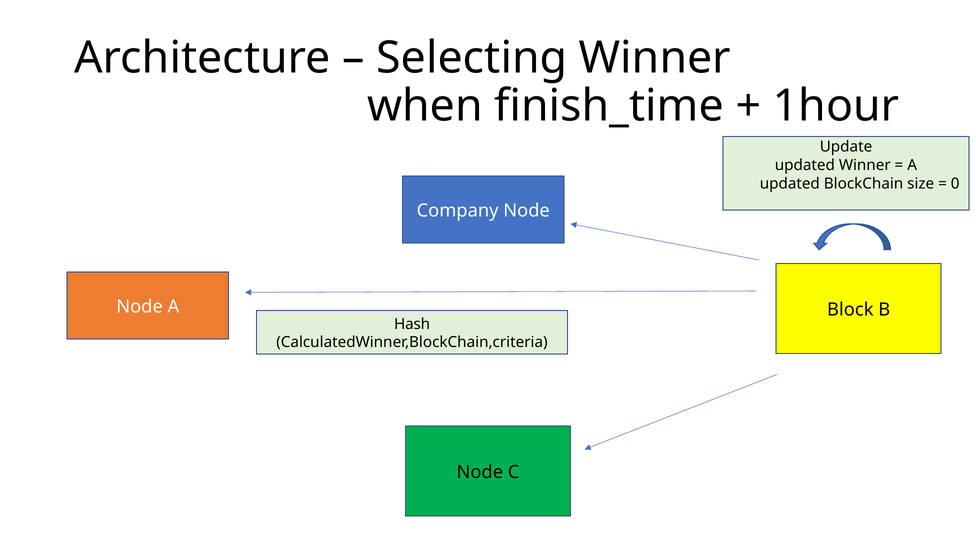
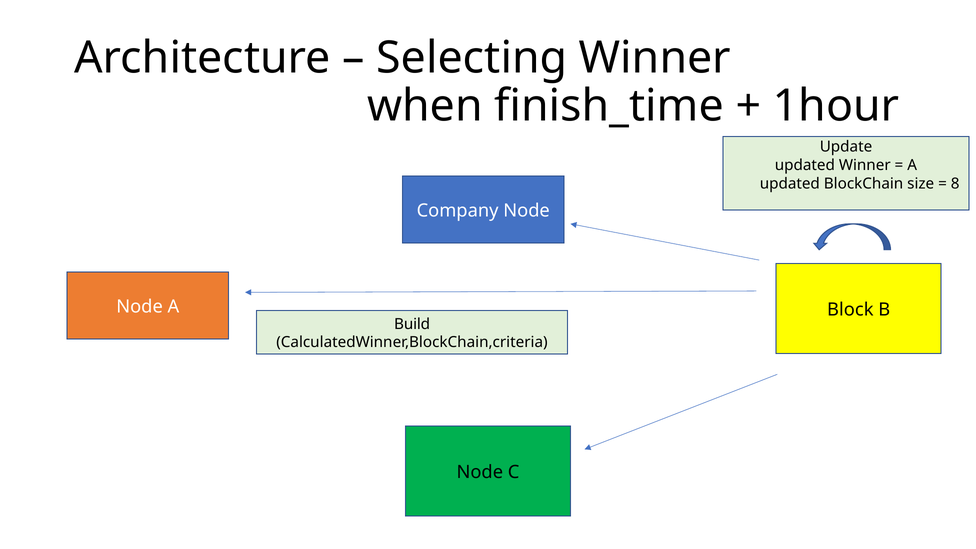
0: 0 -> 8
Hash: Hash -> Build
